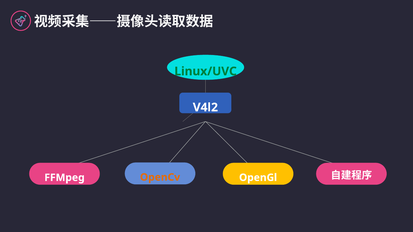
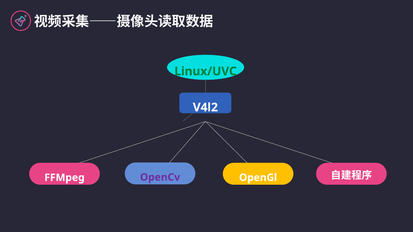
OpenCv colour: orange -> purple
